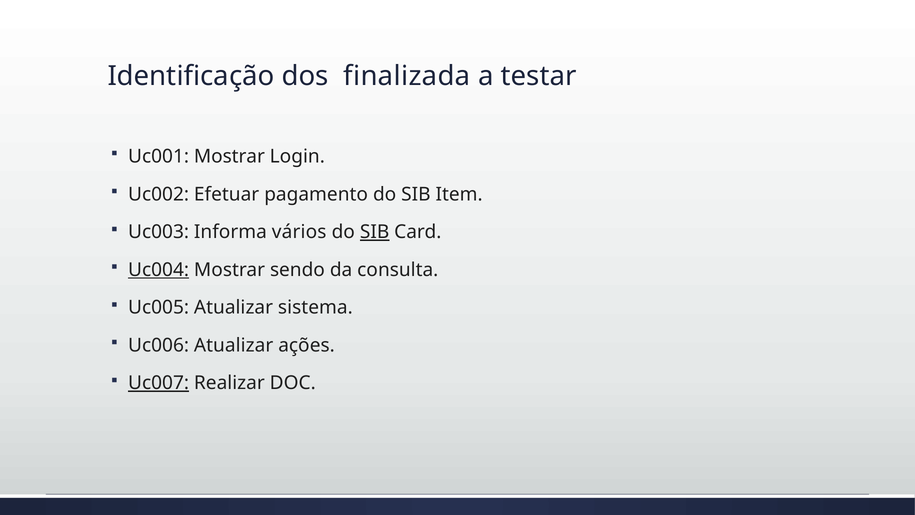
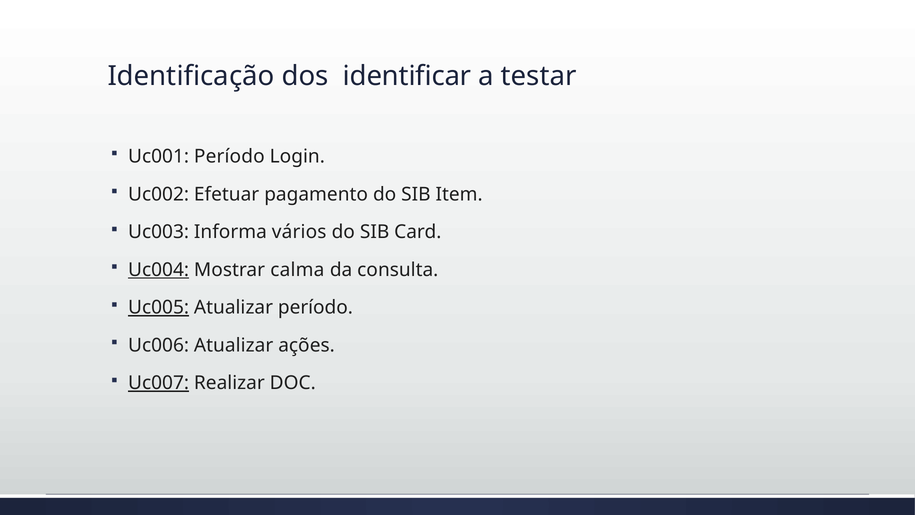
finalizada: finalizada -> identificar
Uc001 Mostrar: Mostrar -> Período
SIB at (375, 232) underline: present -> none
sendo: sendo -> calma
Uc005 underline: none -> present
Atualizar sistema: sistema -> período
